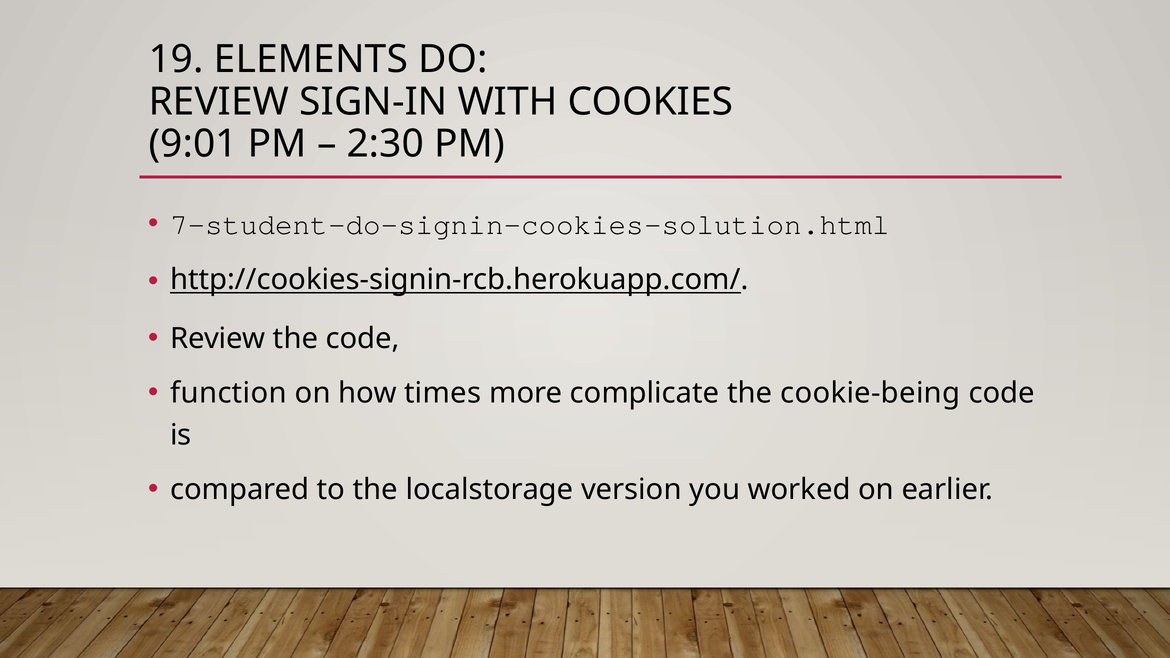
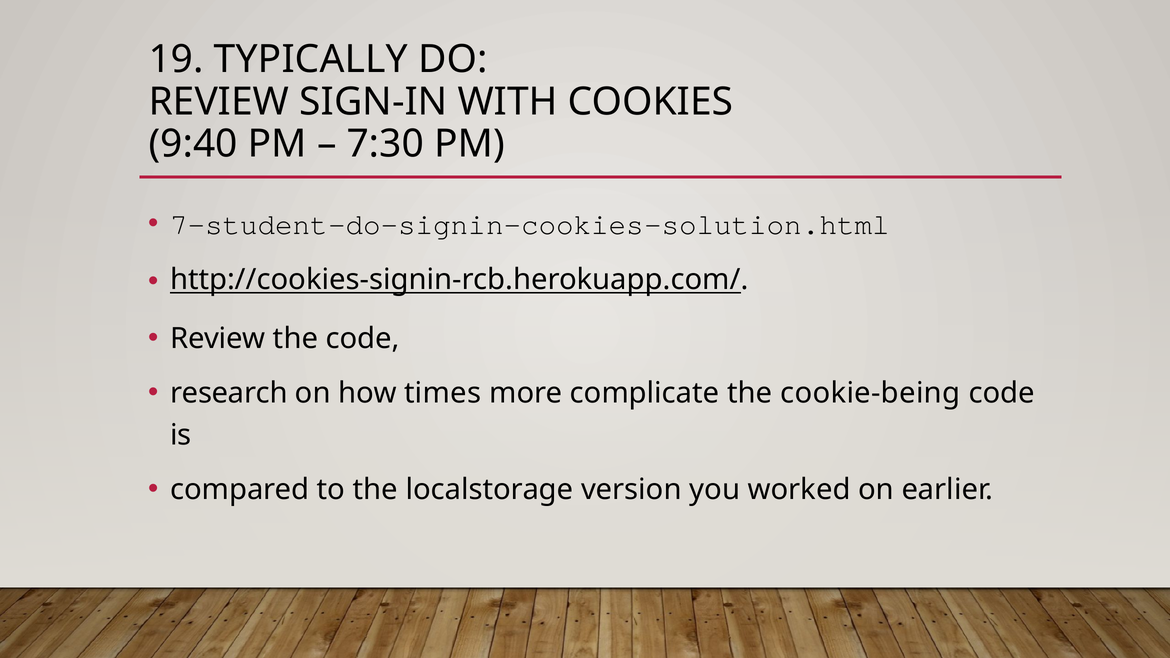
ELEMENTS: ELEMENTS -> TYPICALLY
9:01: 9:01 -> 9:40
2:30: 2:30 -> 7:30
function: function -> research
